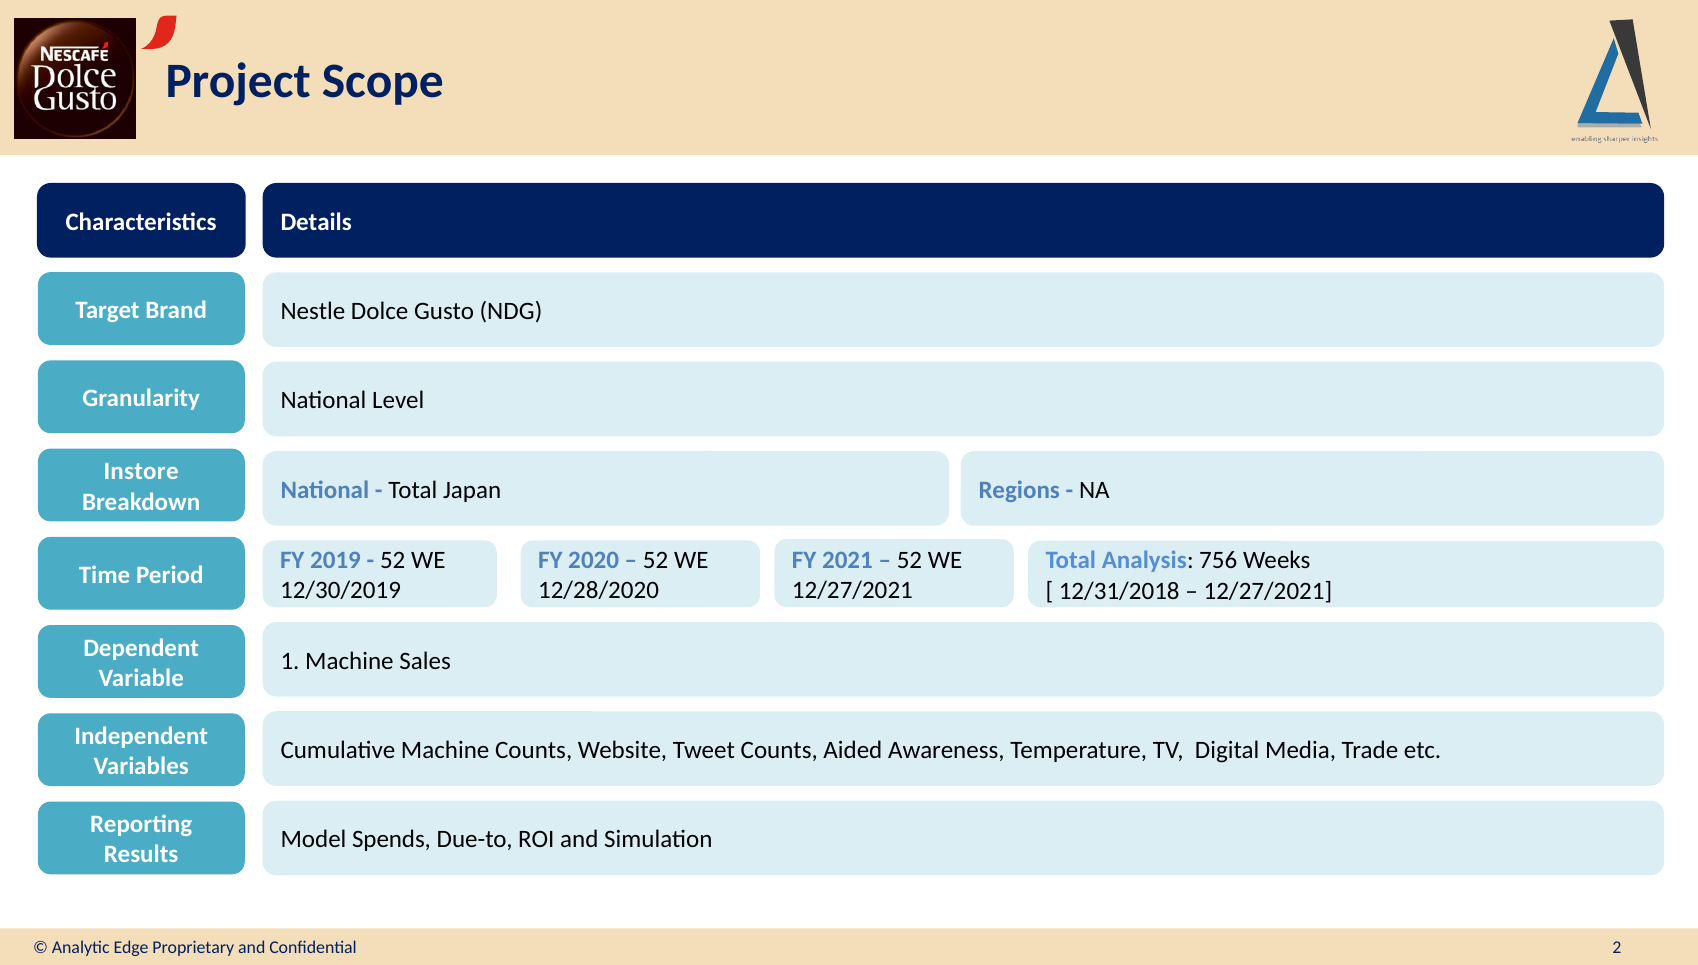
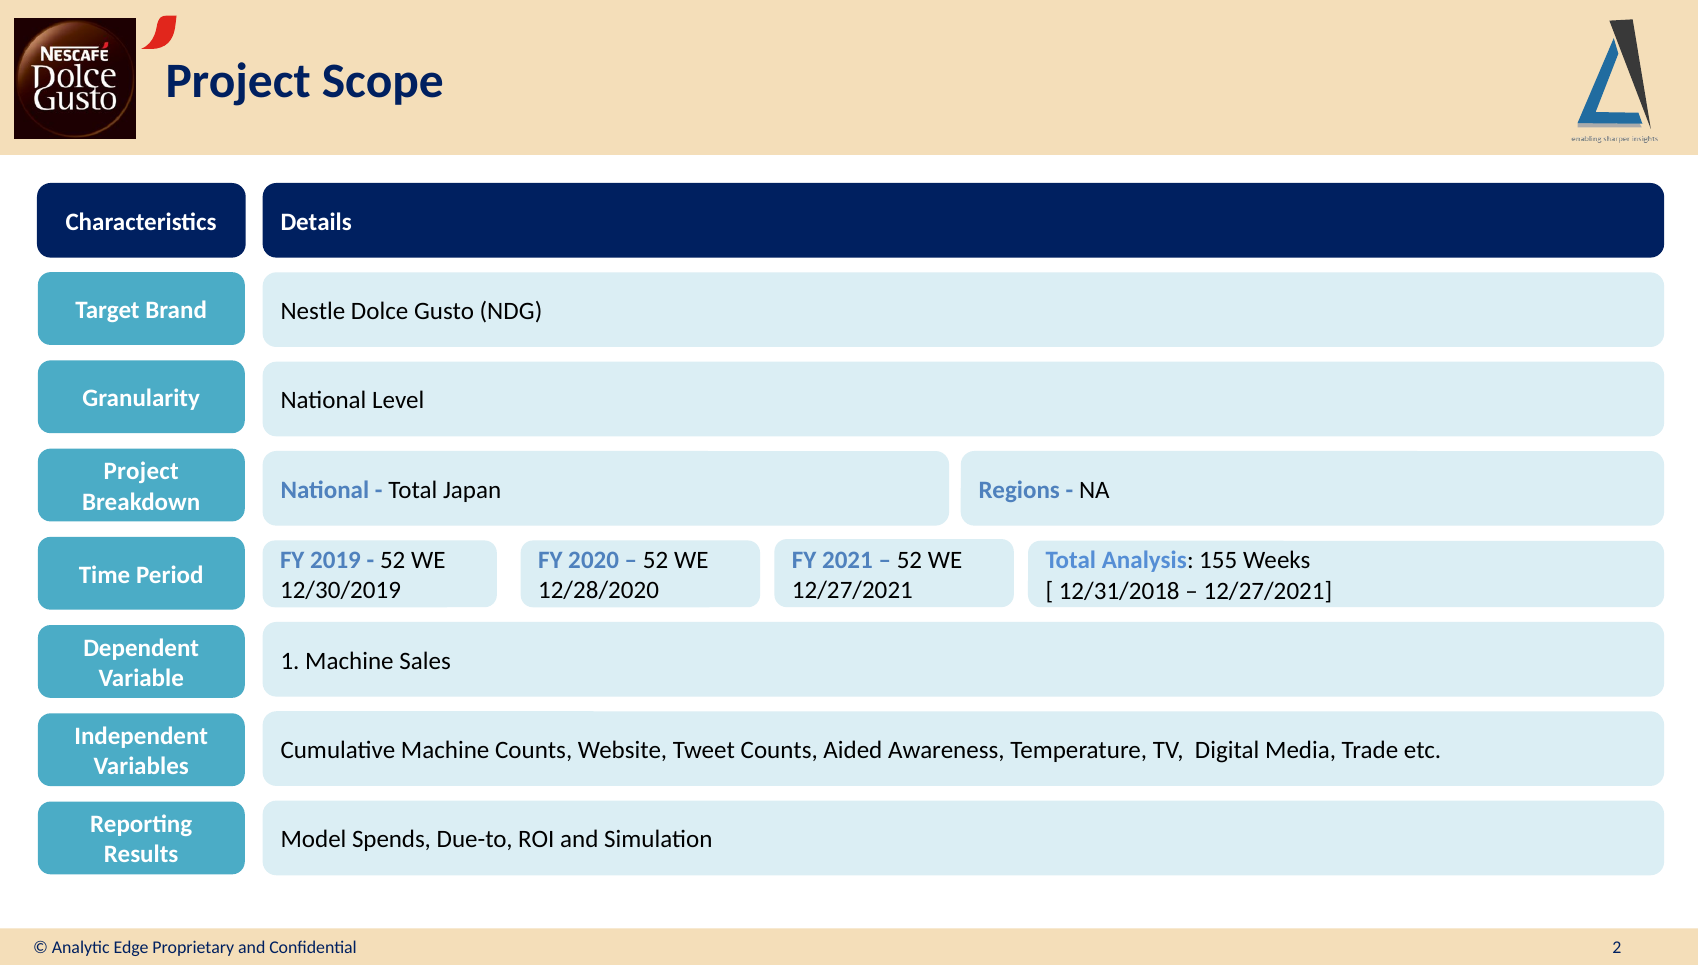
Instore at (141, 472): Instore -> Project
756: 756 -> 155
